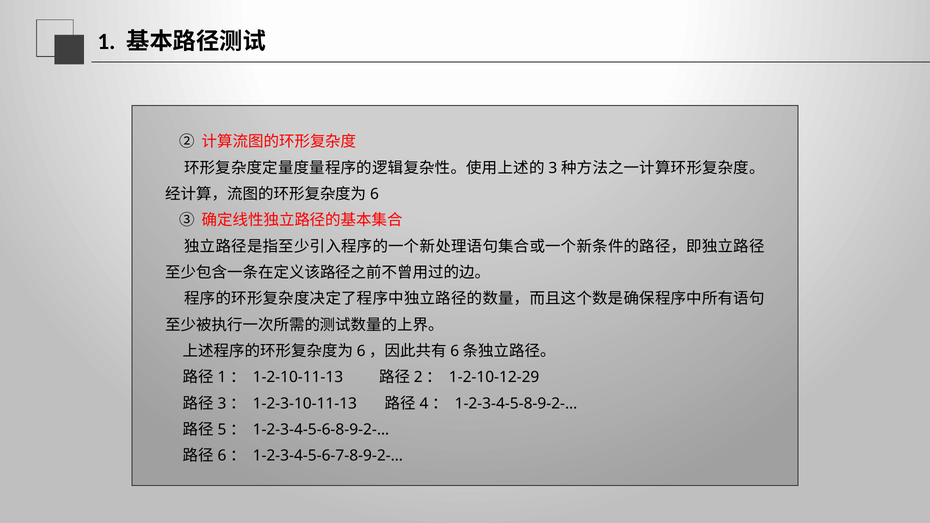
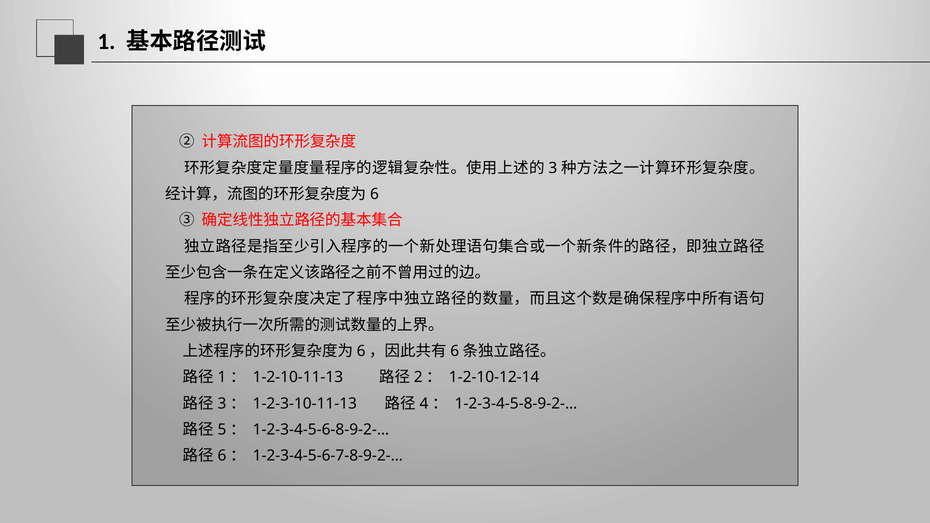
1-2-10-12-29: 1-2-10-12-29 -> 1-2-10-12-14
